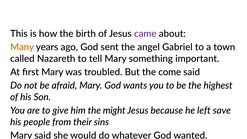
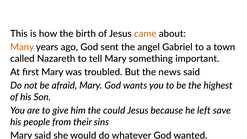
came colour: purple -> orange
come: come -> news
might: might -> could
